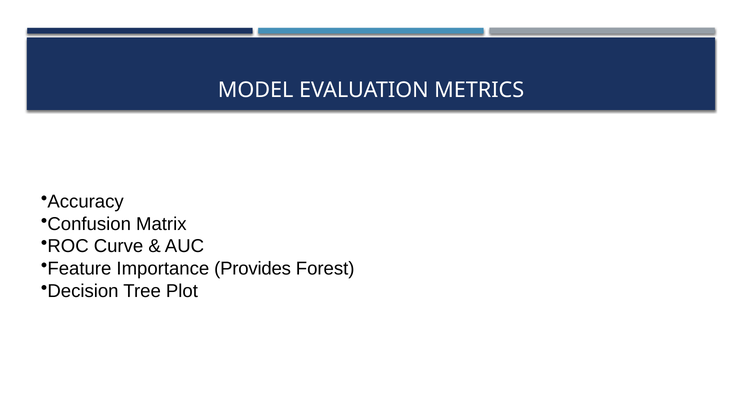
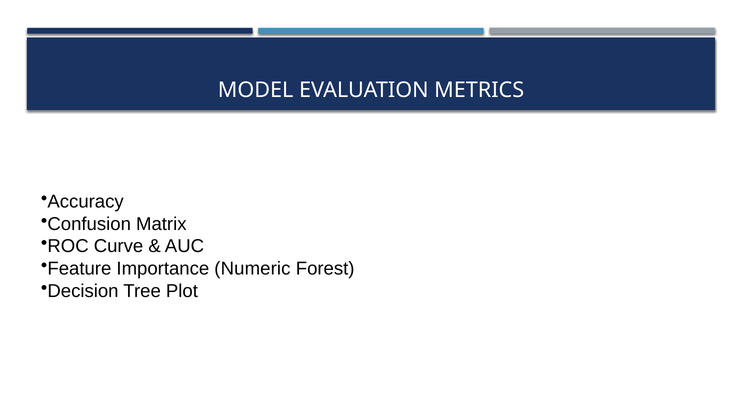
Provides: Provides -> Numeric
